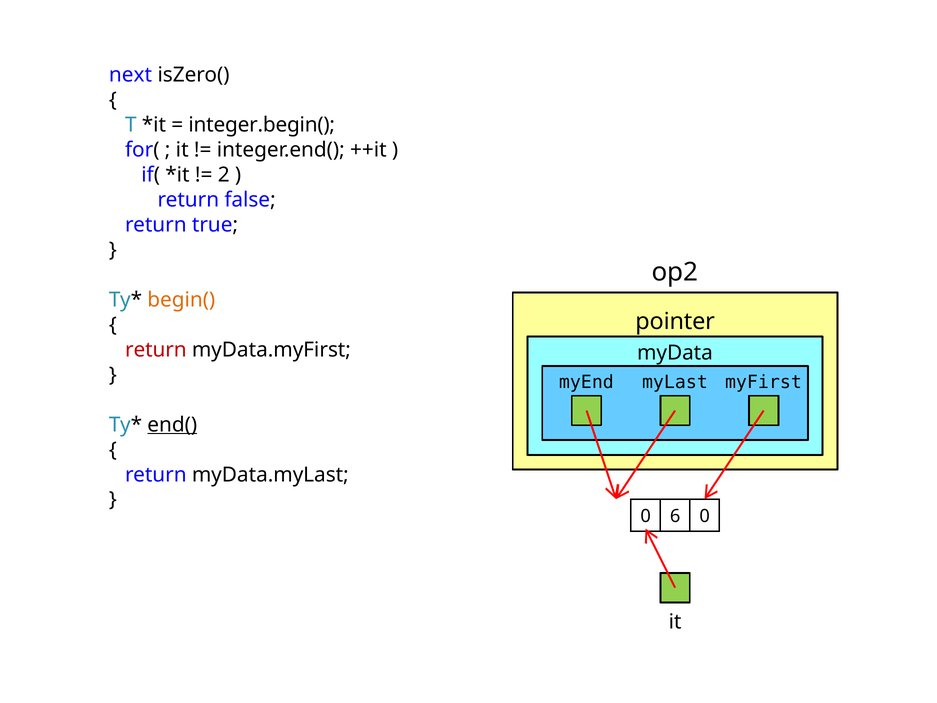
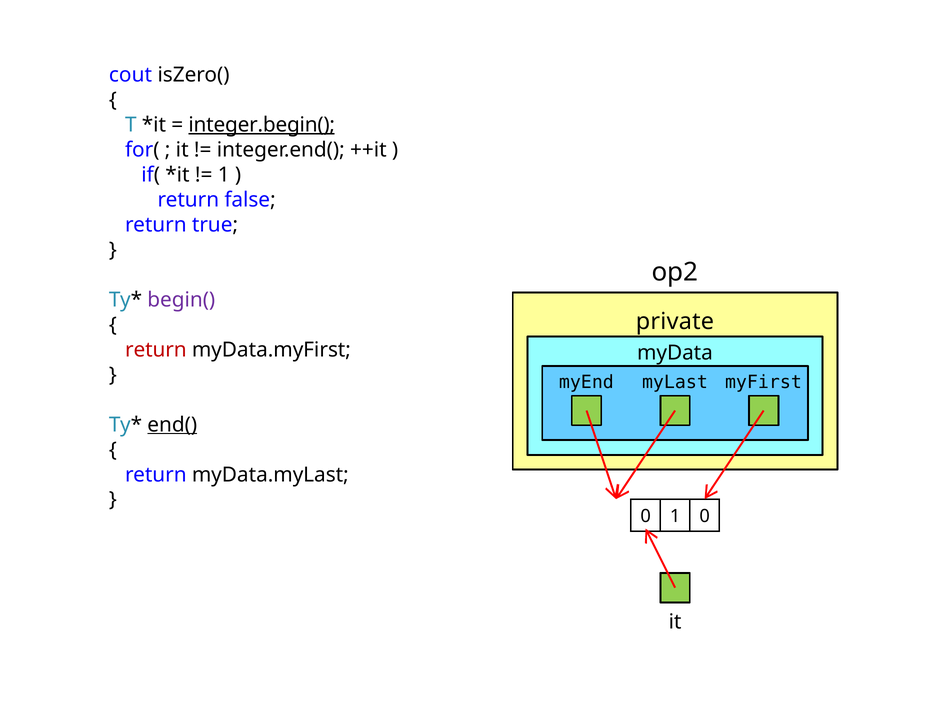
next: next -> cout
integer.begin( underline: none -> present
2 at (224, 175): 2 -> 1
begin( colour: orange -> purple
pointer: pointer -> private
0 6: 6 -> 1
